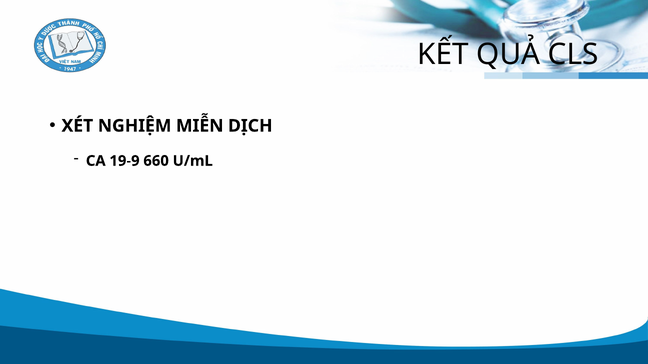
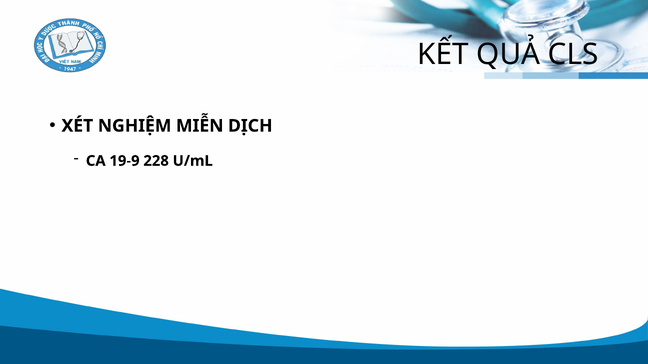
660: 660 -> 228
